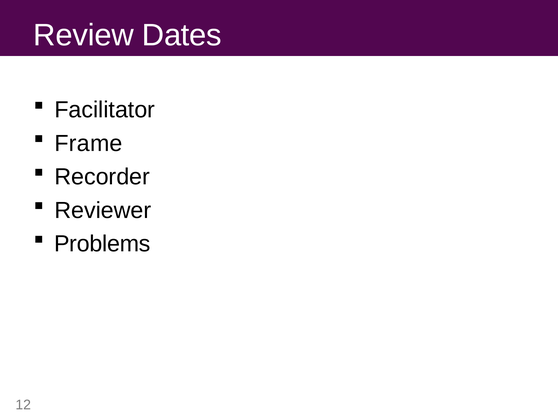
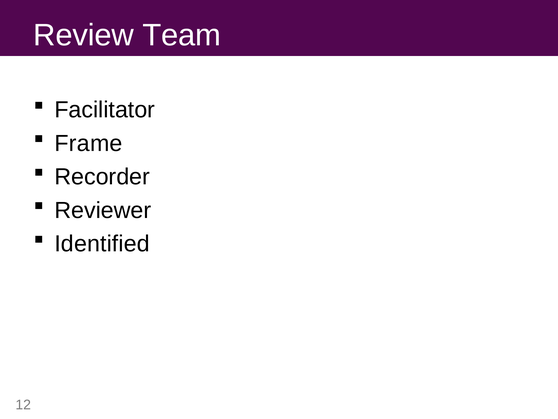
Dates: Dates -> Team
Problems: Problems -> Identified
